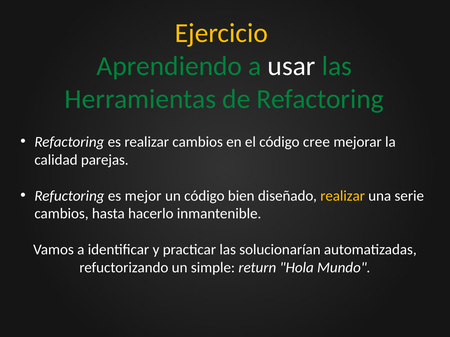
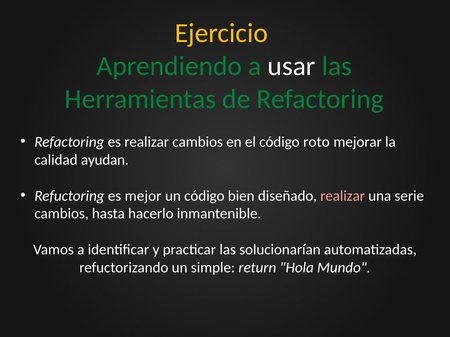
cree: cree -> roto
parejas: parejas -> ayudan
realizar at (343, 196) colour: yellow -> pink
